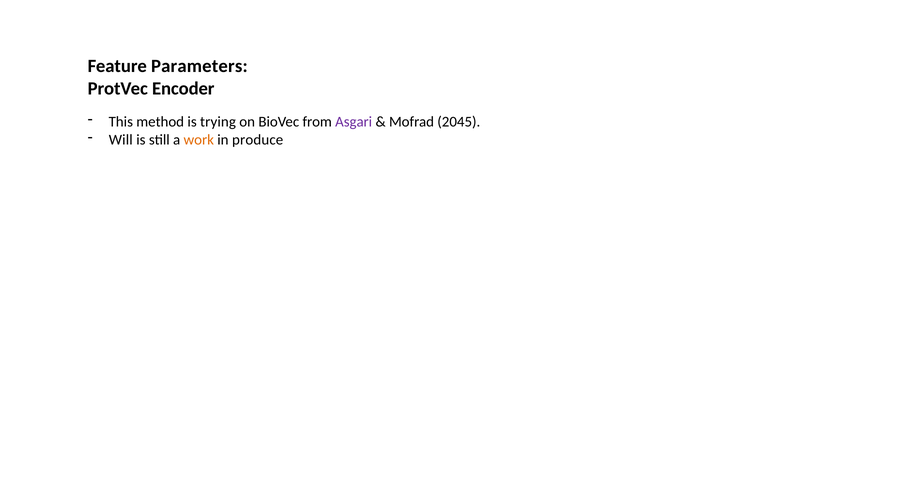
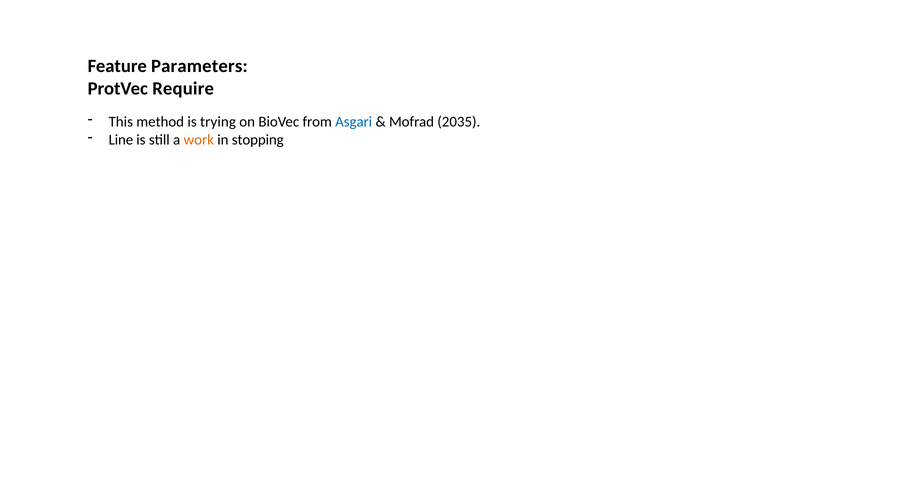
Encoder: Encoder -> Require
Asgari colour: purple -> blue
2045: 2045 -> 2035
Will: Will -> Line
produce: produce -> stopping
